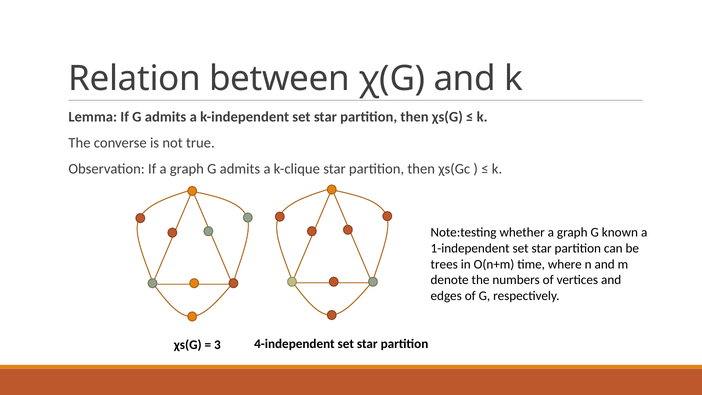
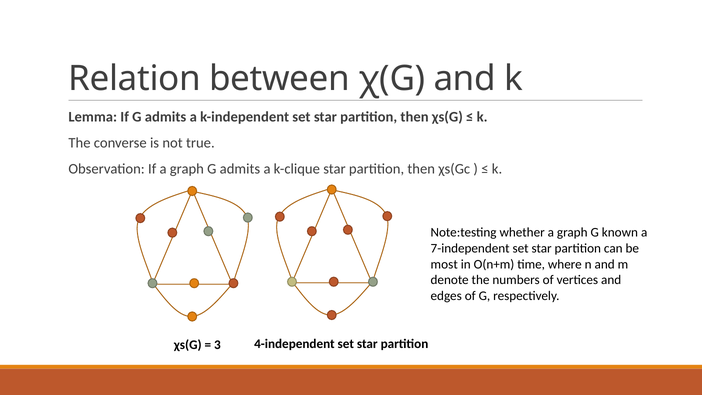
1-independent: 1-independent -> 7-independent
trees: trees -> most
